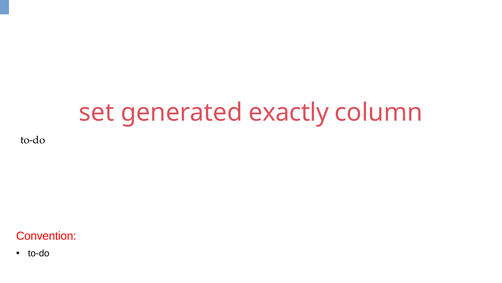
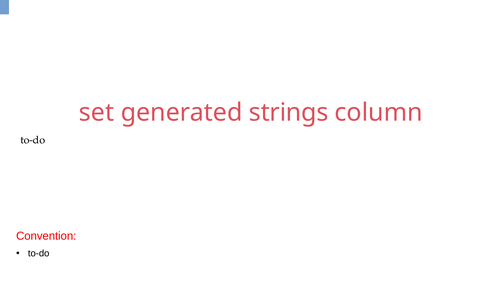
exactly: exactly -> strings
